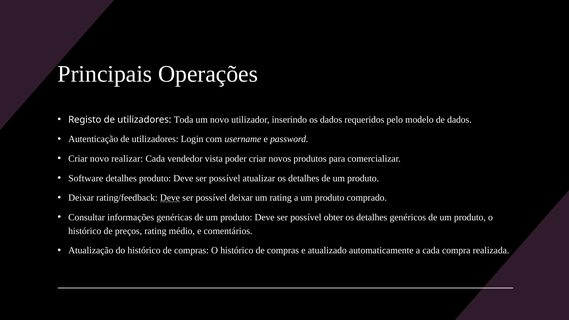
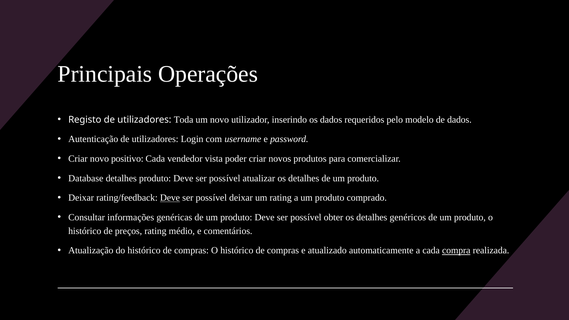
realizar: realizar -> positivo
Software: Software -> Database
compra underline: none -> present
